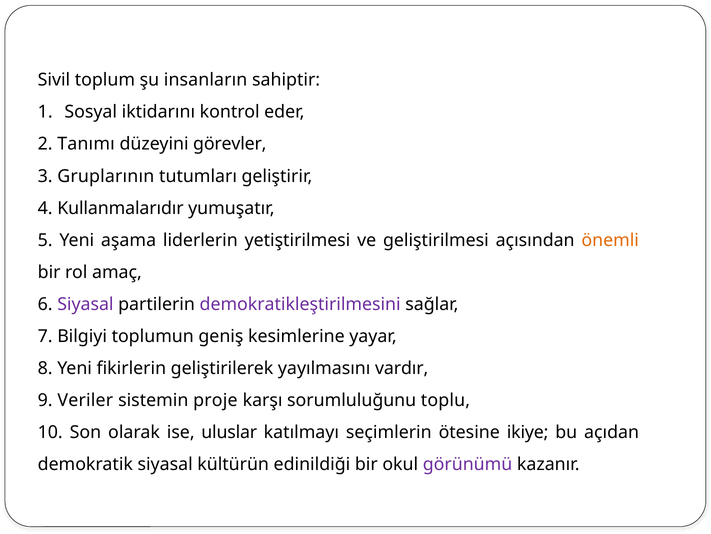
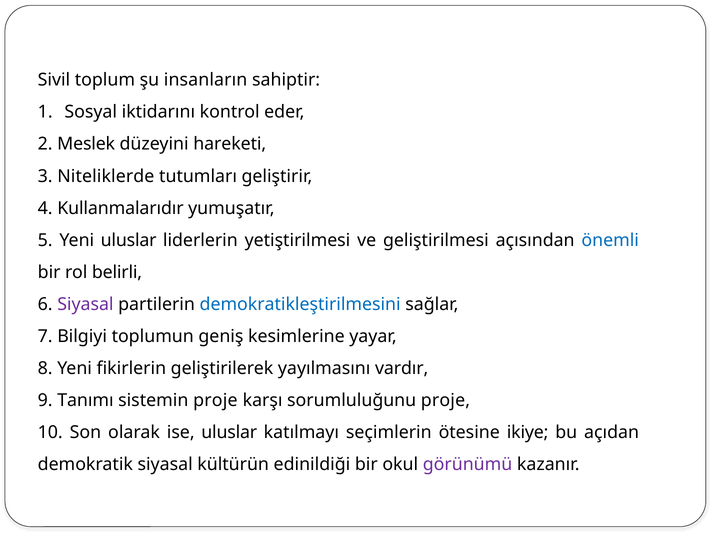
Tanımı: Tanımı -> Meslek
görevler: görevler -> hareketi
Gruplarının: Gruplarının -> Niteliklerde
Yeni aşama: aşama -> uluslar
önemli colour: orange -> blue
amaç: amaç -> belirli
demokratikleştirilmesini colour: purple -> blue
Veriler: Veriler -> Tanımı
sorumluluğunu toplu: toplu -> proje
